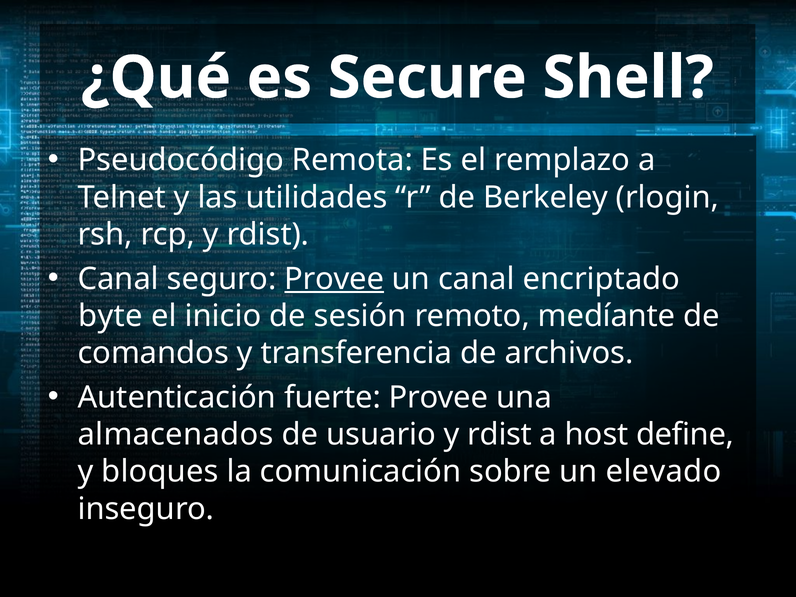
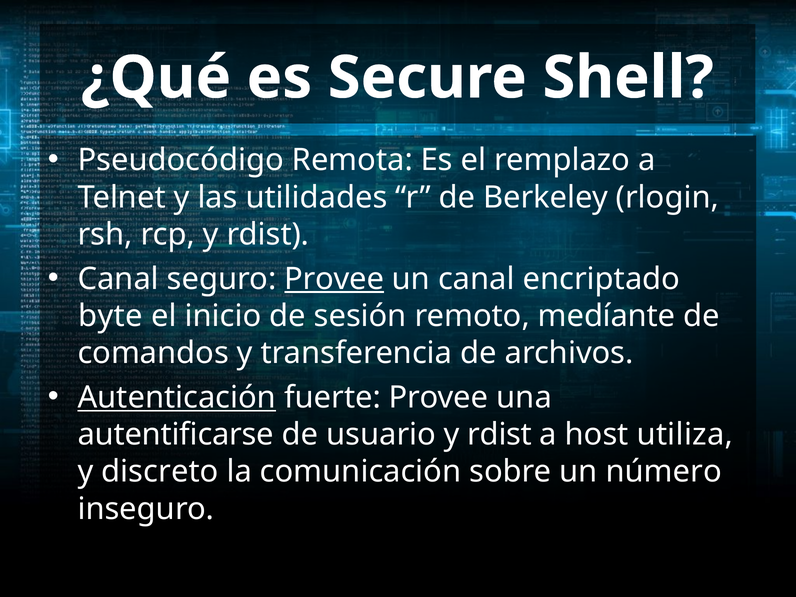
Autenticación underline: none -> present
almacenados: almacenados -> autentificarse
define: define -> utiliza
bloques: bloques -> discreto
elevado: elevado -> número
